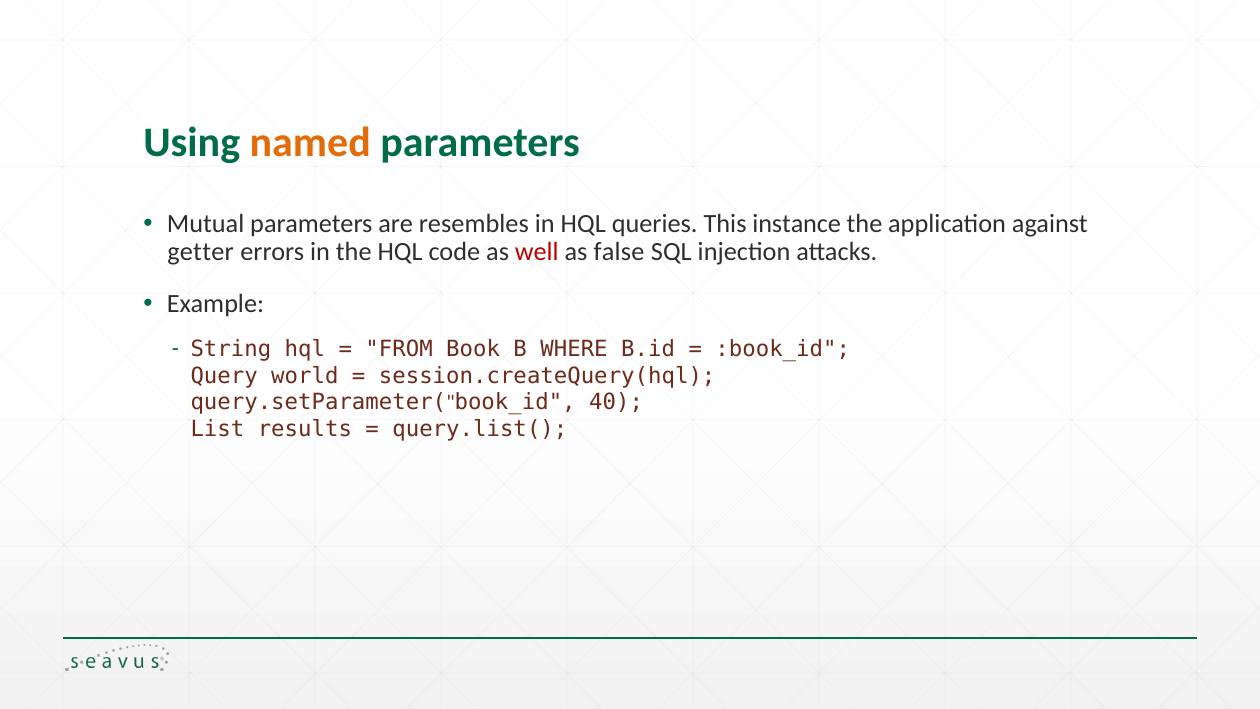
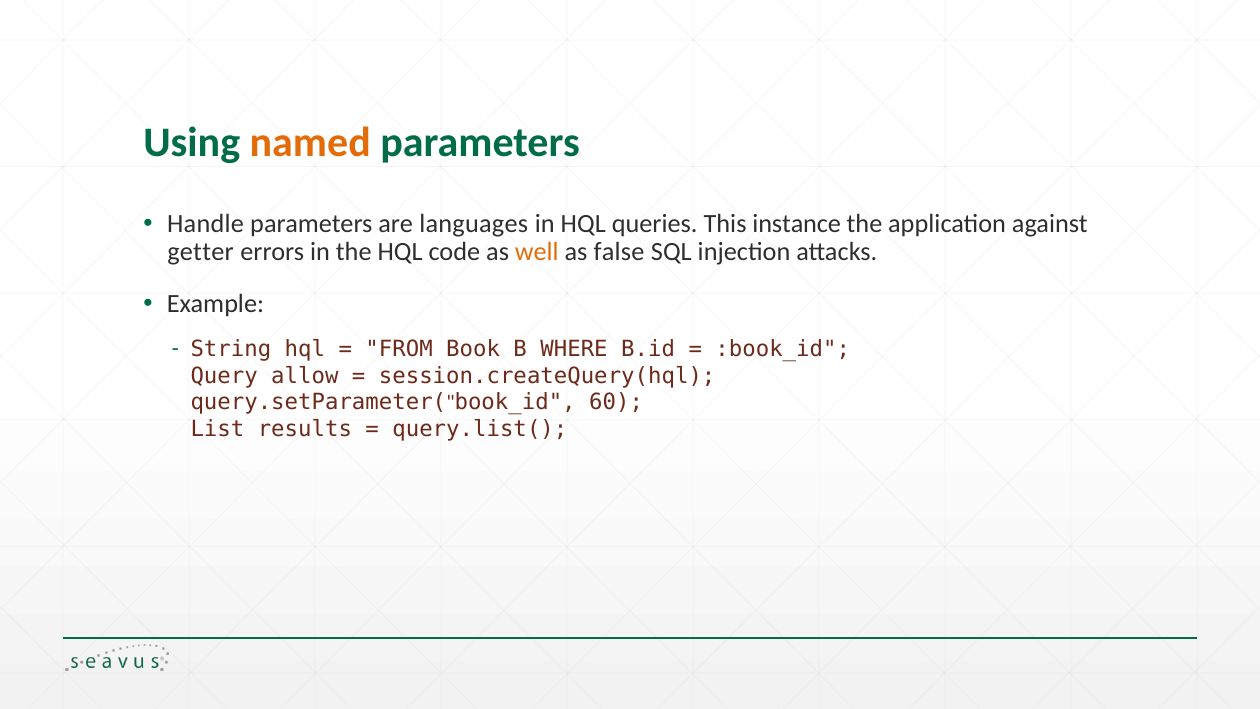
Mutual: Mutual -> Handle
resembles: resembles -> languages
well colour: red -> orange
world: world -> allow
40: 40 -> 60
